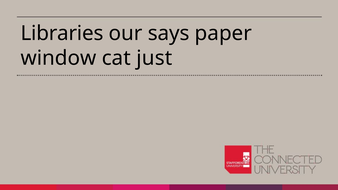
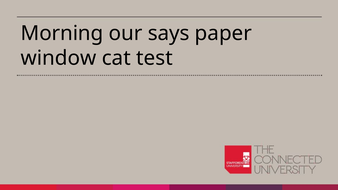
Libraries: Libraries -> Morning
just: just -> test
